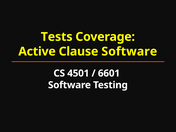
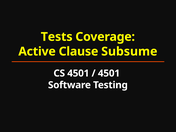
Clause Software: Software -> Subsume
6601 at (109, 73): 6601 -> 4501
